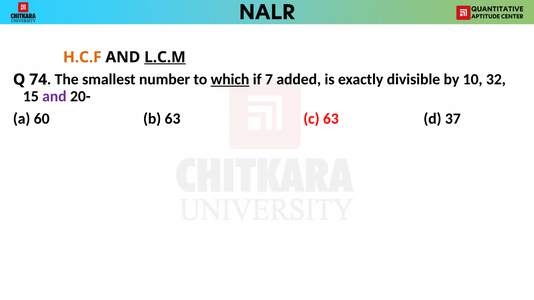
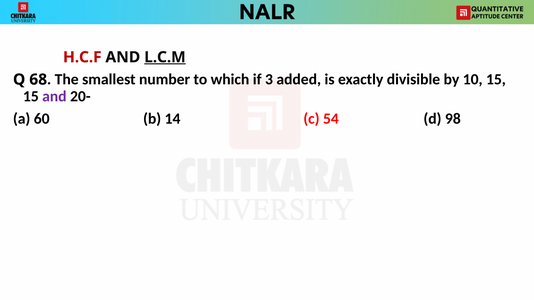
H.C.F colour: orange -> red
74: 74 -> 68
which underline: present -> none
7: 7 -> 3
10 32: 32 -> 15
b 63: 63 -> 14
c 63: 63 -> 54
37: 37 -> 98
